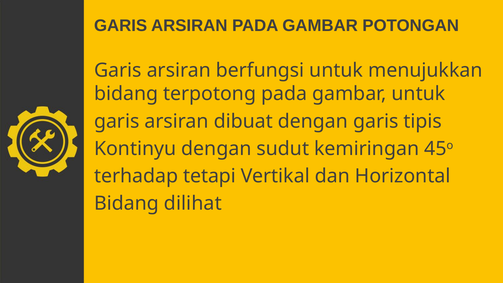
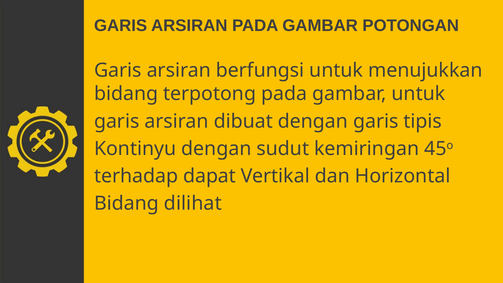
tetapi: tetapi -> dapat
